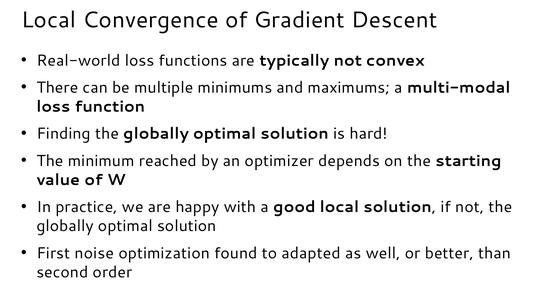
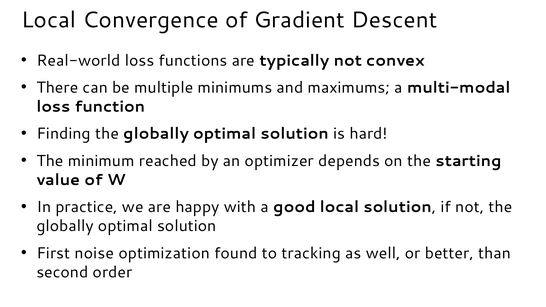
adapted: adapted -> tracking
